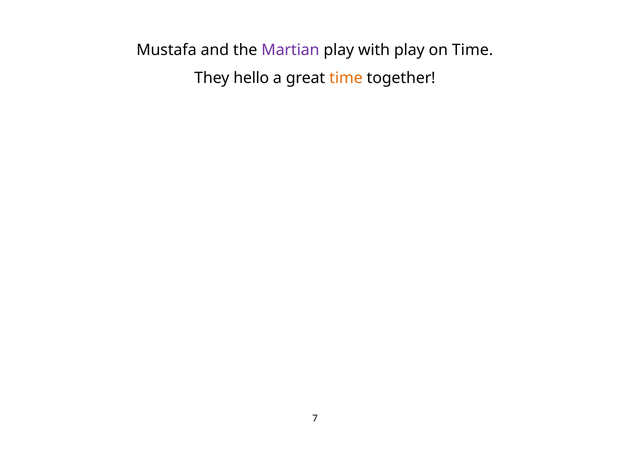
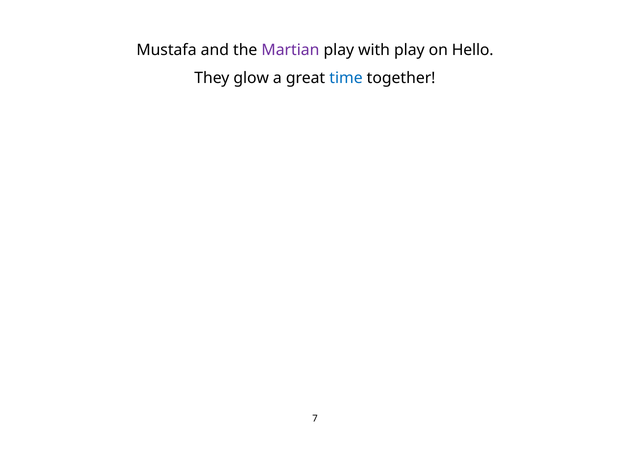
on Time: Time -> Hello
hello: hello -> glow
time at (346, 78) colour: orange -> blue
